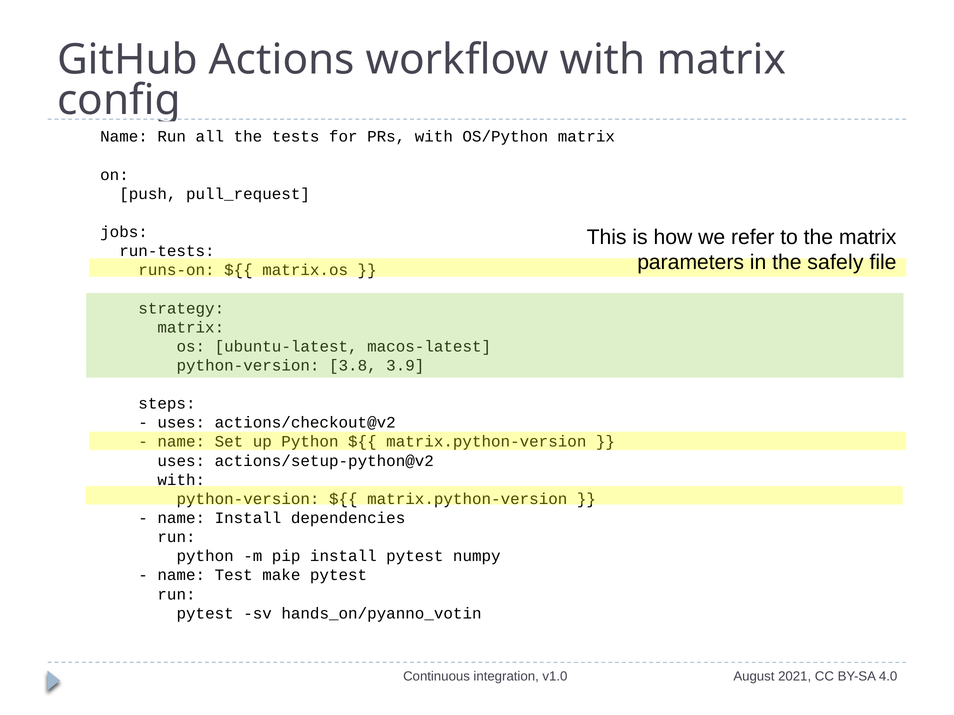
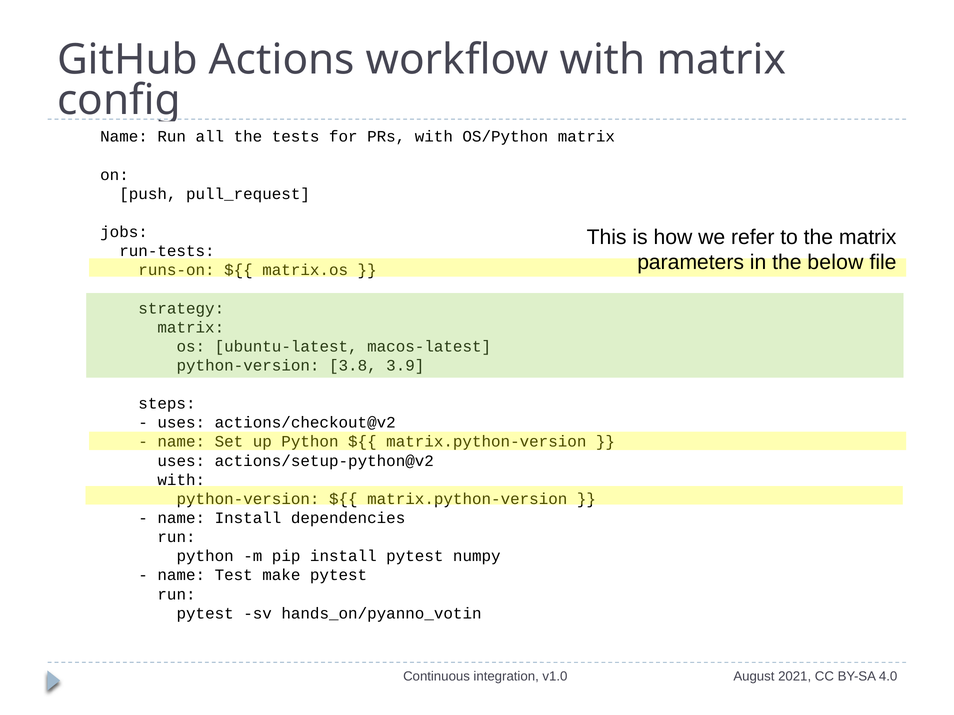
safely: safely -> below
